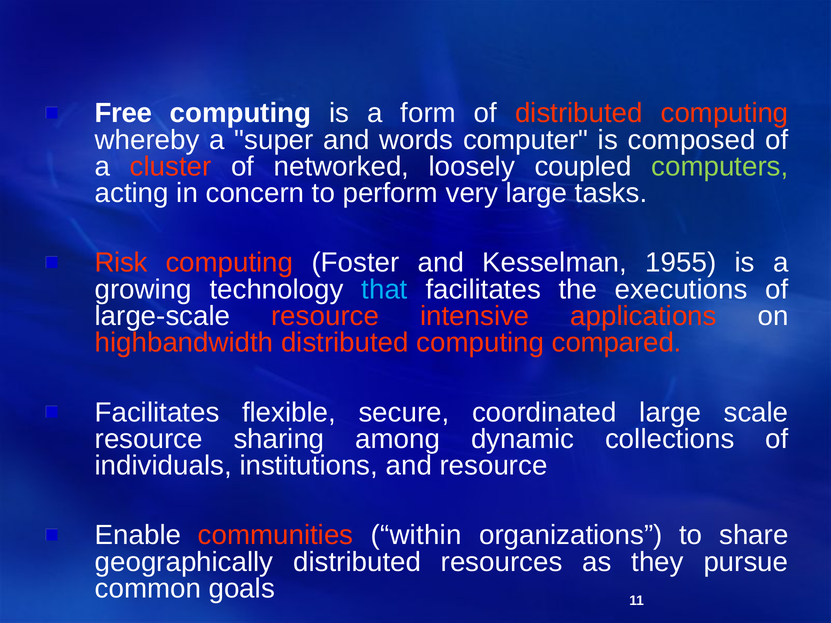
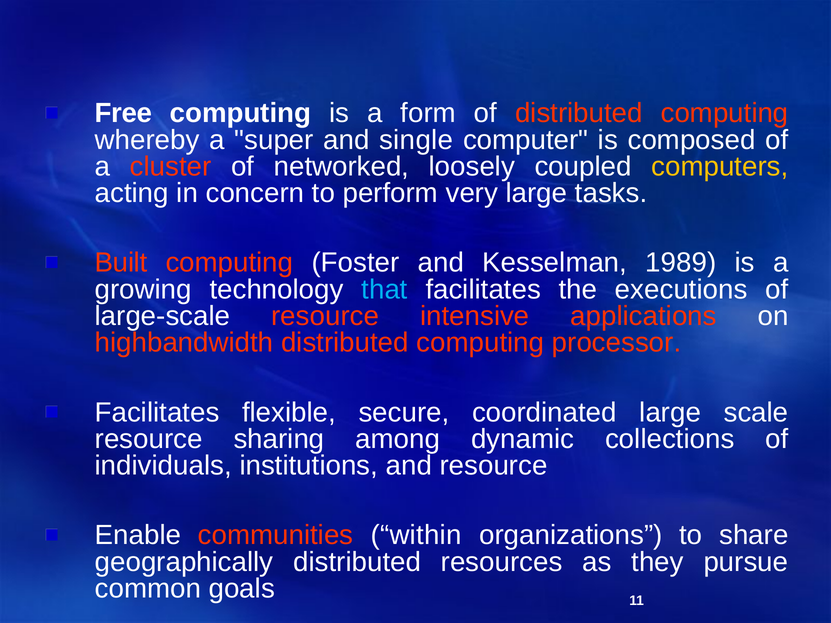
words: words -> single
computers colour: light green -> yellow
Risk: Risk -> Built
1955: 1955 -> 1989
compared: compared -> processor
